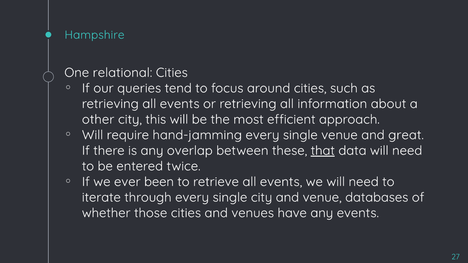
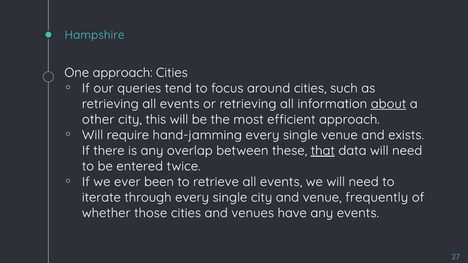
One relational: relational -> approach
about underline: none -> present
great: great -> exists
databases: databases -> frequently
